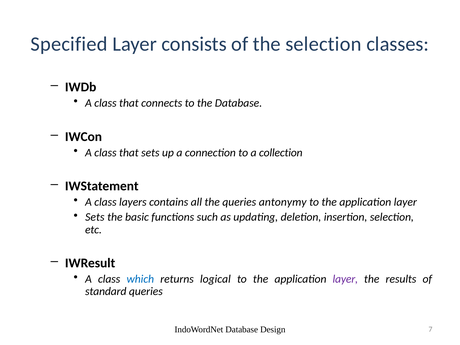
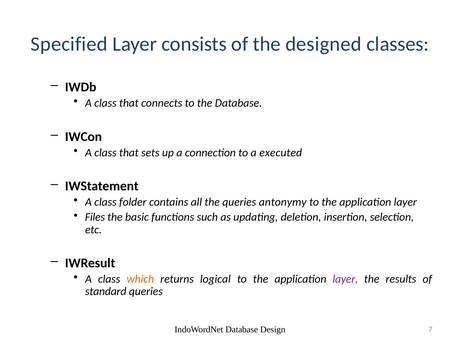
the selection: selection -> designed
collection: collection -> executed
layers: layers -> folder
Sets at (95, 217): Sets -> Files
which colour: blue -> orange
